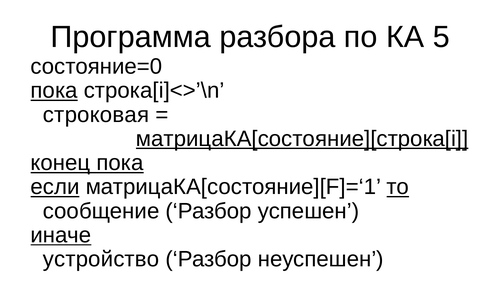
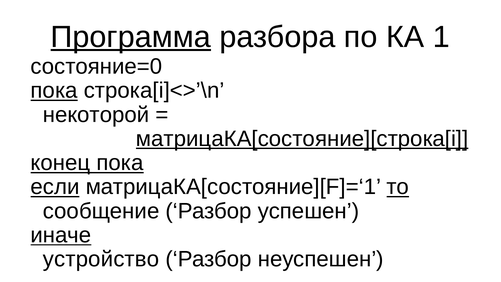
Программа underline: none -> present
5: 5 -> 1
строковая: строковая -> некоторой
